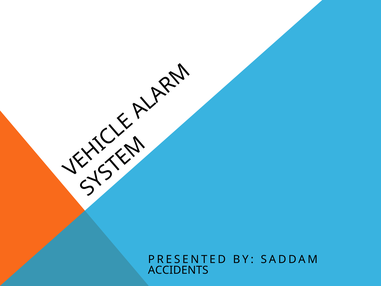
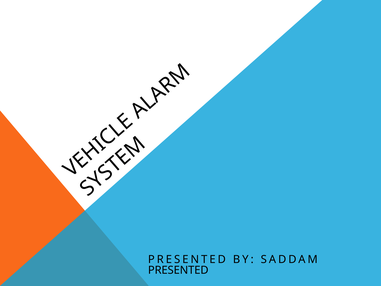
ACCIDENTS at (178, 270): ACCIDENTS -> PRESENTED
